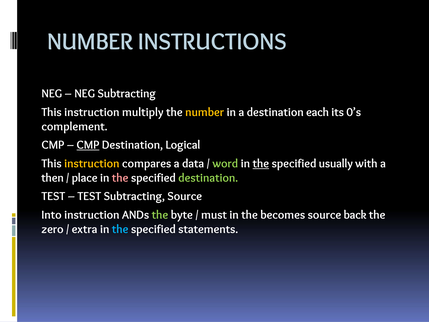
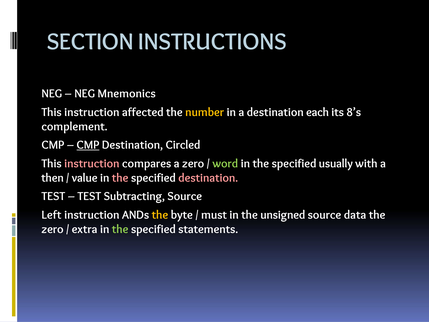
NUMBER at (90, 42): NUMBER -> SECTION
NEG Subtracting: Subtracting -> Mnemonics
multiply: multiply -> affected
0’s: 0’s -> 8’s
Logical: Logical -> Circled
instruction at (92, 163) colour: yellow -> pink
a data: data -> zero
the at (261, 163) underline: present -> none
place: place -> value
destination at (208, 178) colour: light green -> pink
Into: Into -> Left
the at (160, 215) colour: light green -> yellow
becomes: becomes -> unsigned
back: back -> data
the at (120, 229) colour: light blue -> light green
